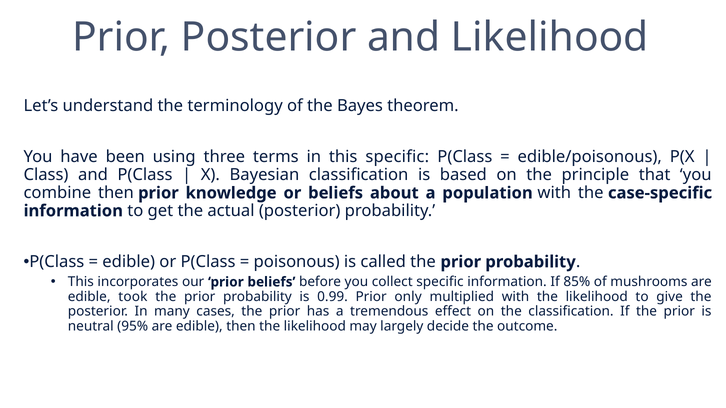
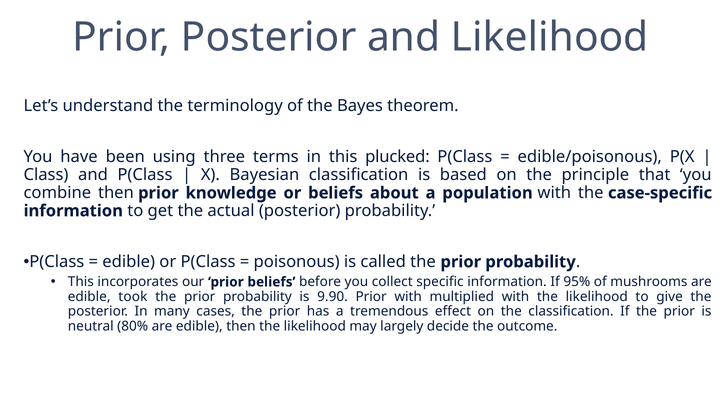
this specific: specific -> plucked
85%: 85% -> 95%
0.99: 0.99 -> 9.90
Prior only: only -> with
95%: 95% -> 80%
